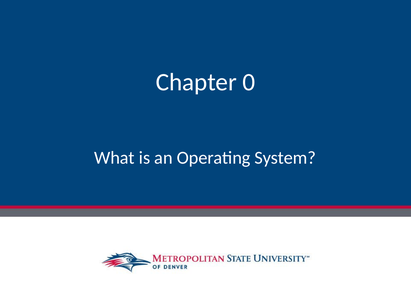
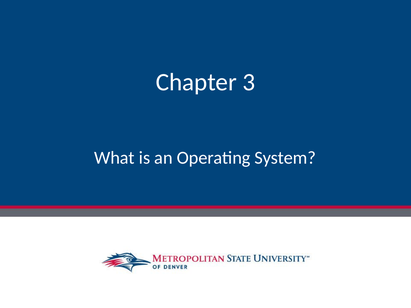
0: 0 -> 3
